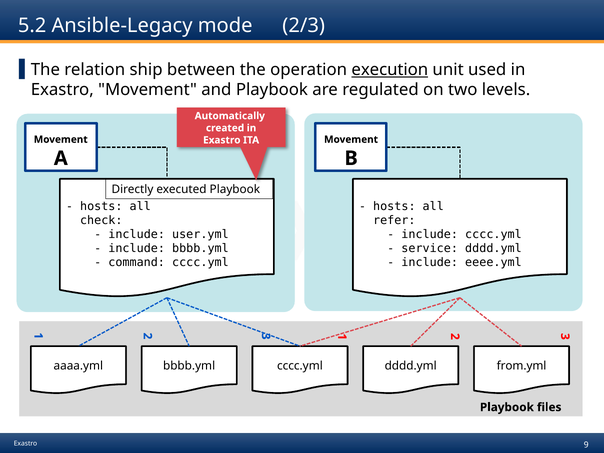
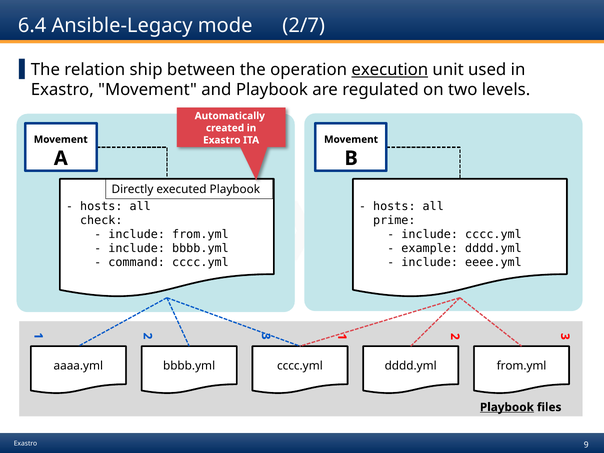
5.2: 5.2 -> 6.4
2/3: 2/3 -> 2/7
refer: refer -> prime
include user.yml: user.yml -> from.yml
service: service -> example
Playbook at (507, 407) underline: none -> present
